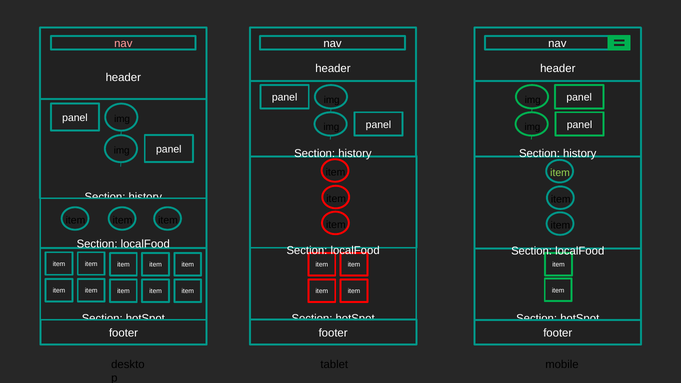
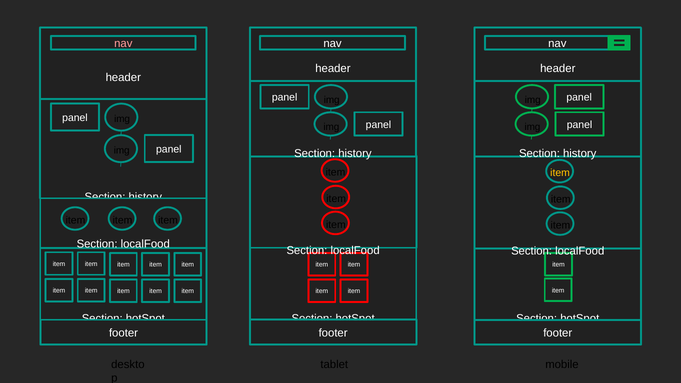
item at (560, 173) colour: light green -> yellow
